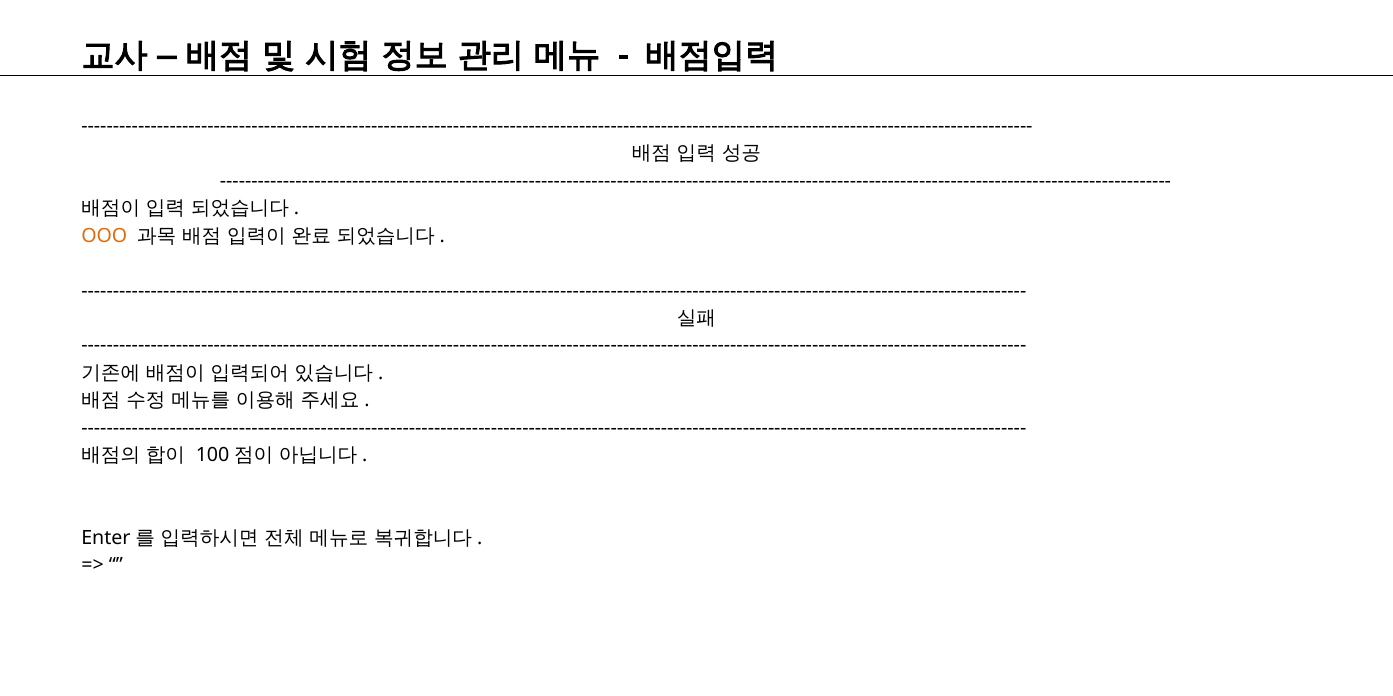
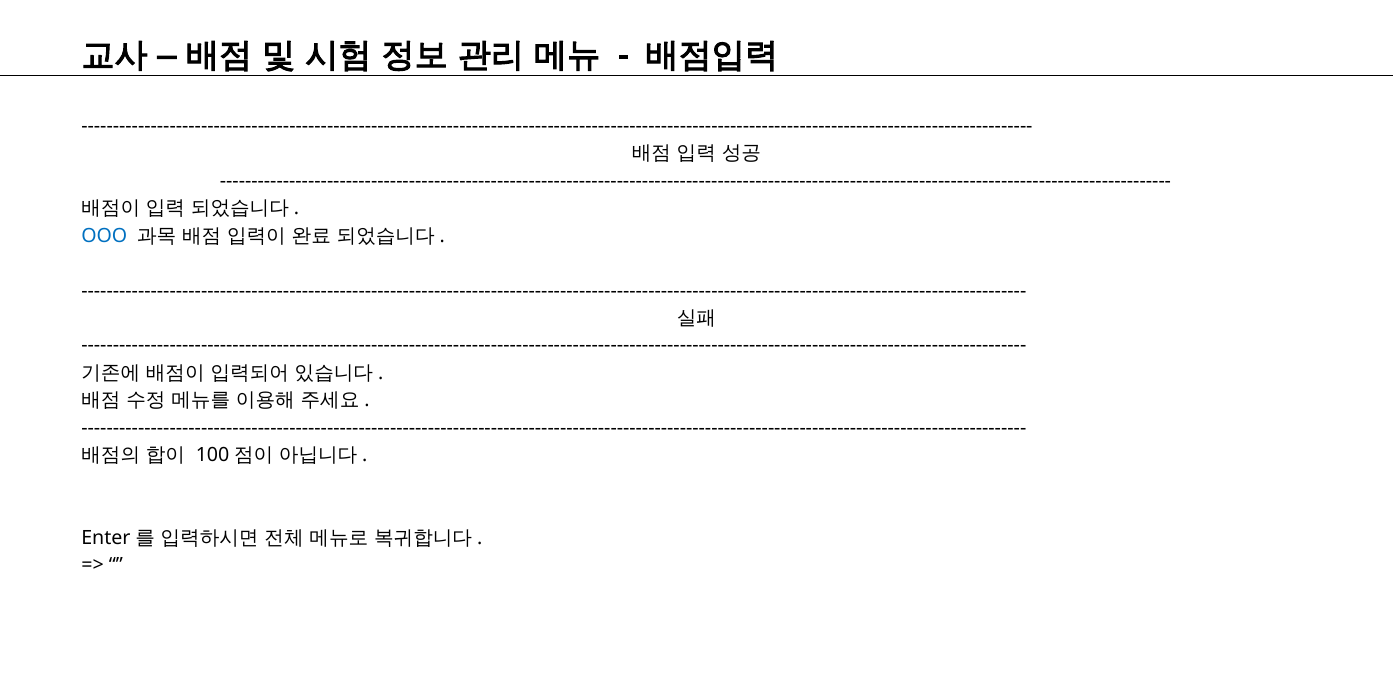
OOO colour: orange -> blue
